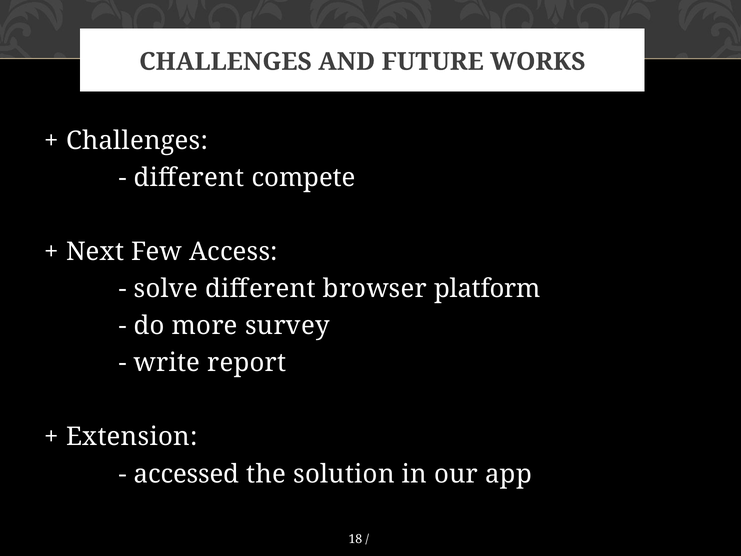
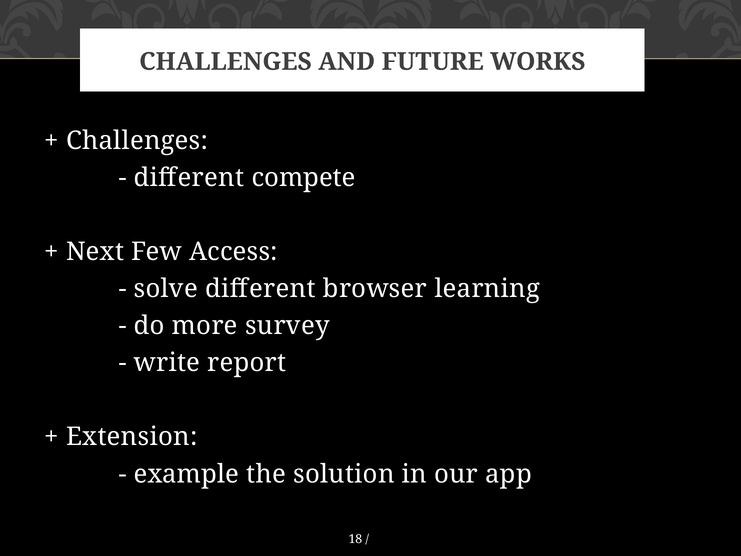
platform: platform -> learning
accessed: accessed -> example
